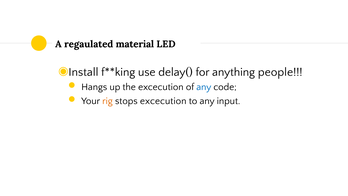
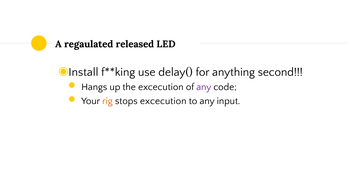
material: material -> released
people: people -> second
any at (204, 87) colour: blue -> purple
